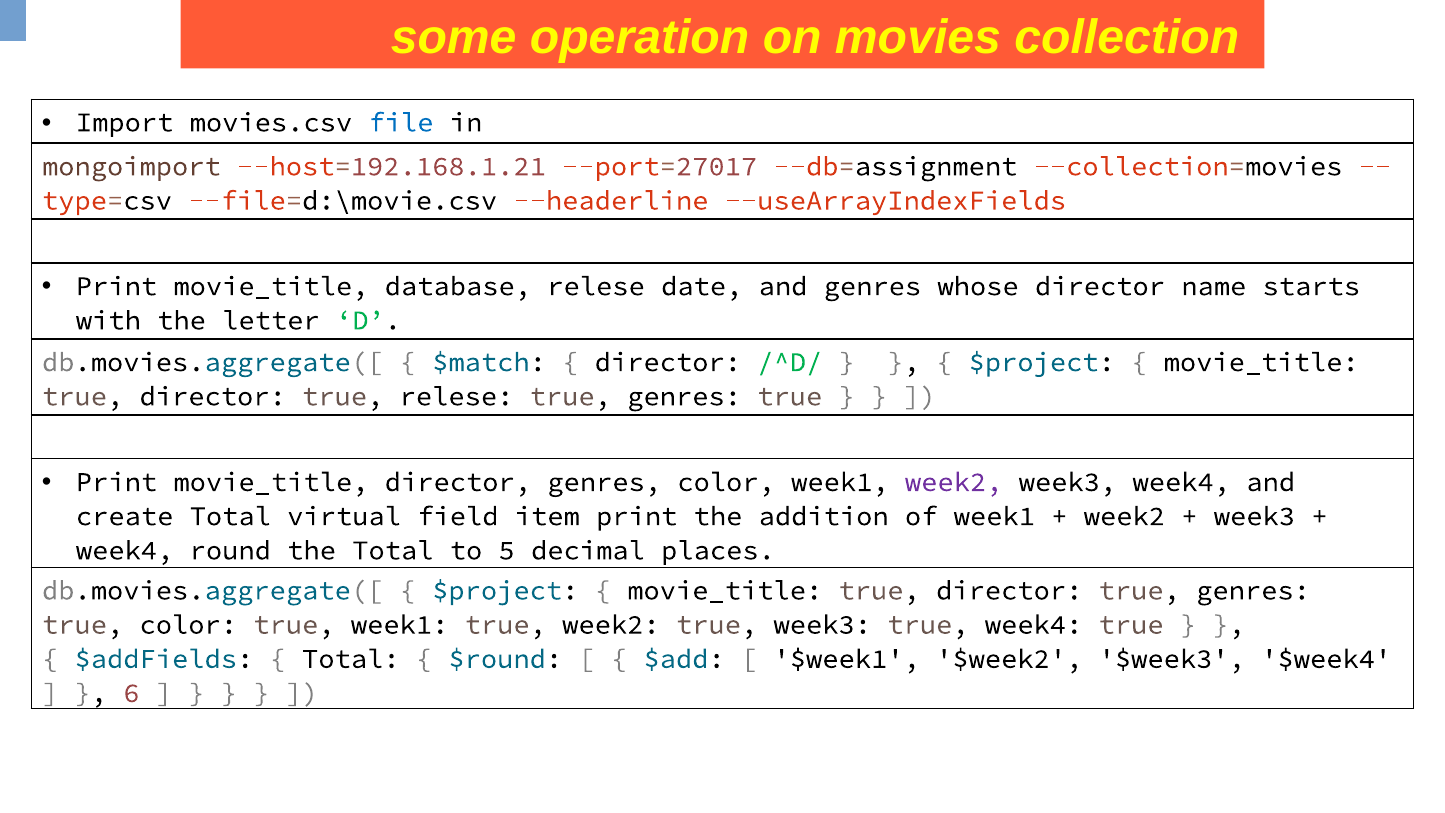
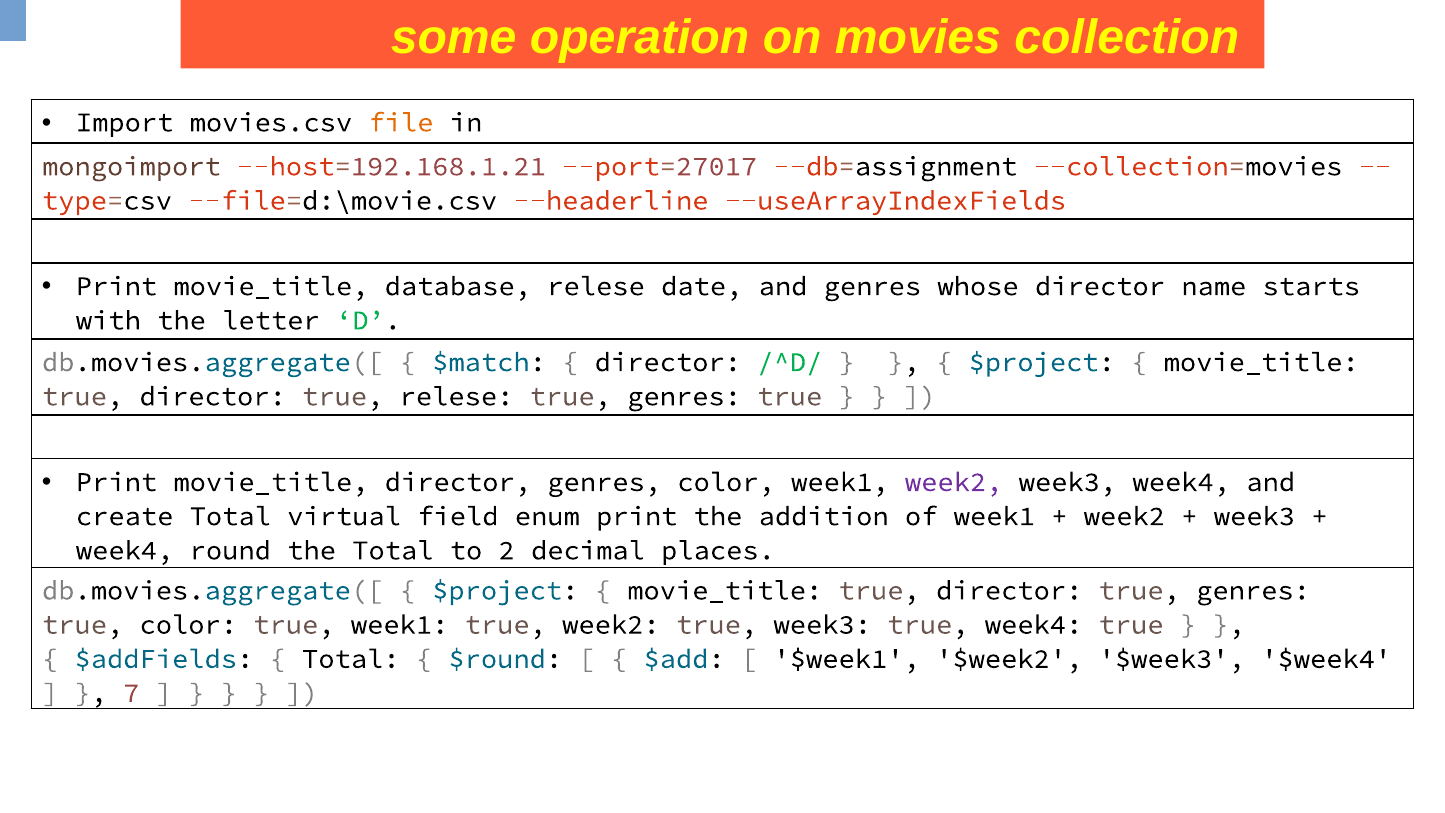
file colour: blue -> orange
item: item -> enum
5: 5 -> 2
6: 6 -> 7
